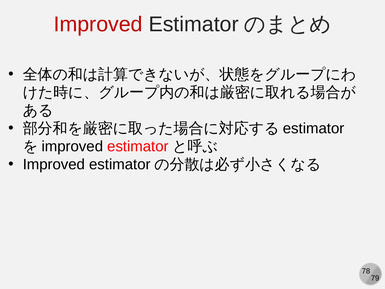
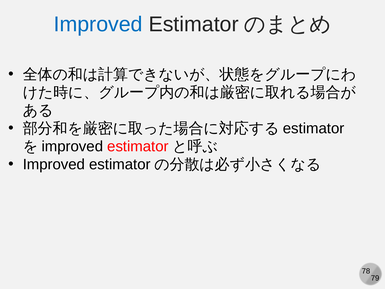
Improved at (98, 24) colour: red -> blue
